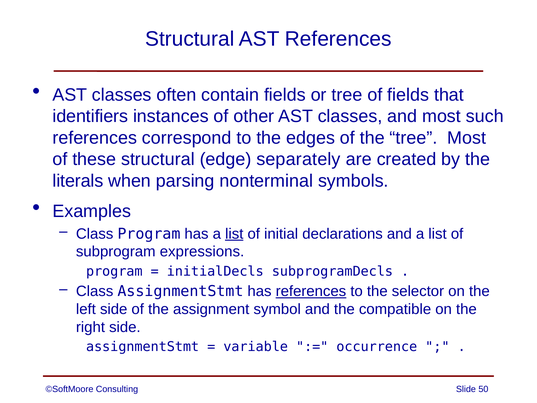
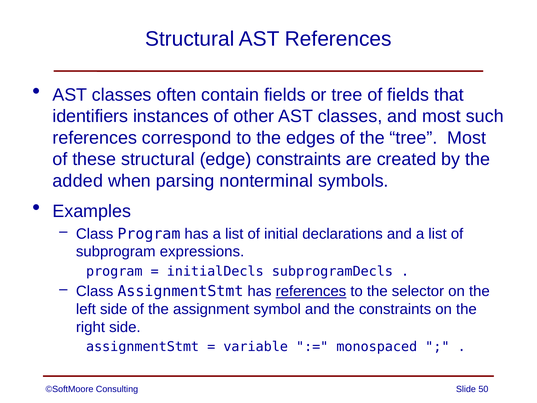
edge separately: separately -> constraints
literals: literals -> added
list at (234, 234) underline: present -> none
the compatible: compatible -> constraints
occurrence: occurrence -> monospaced
